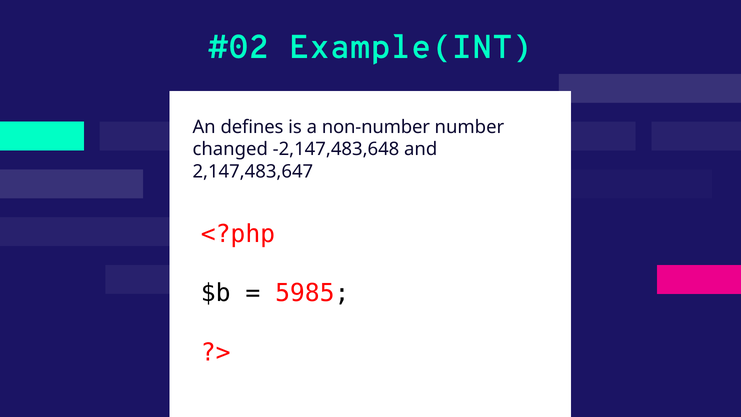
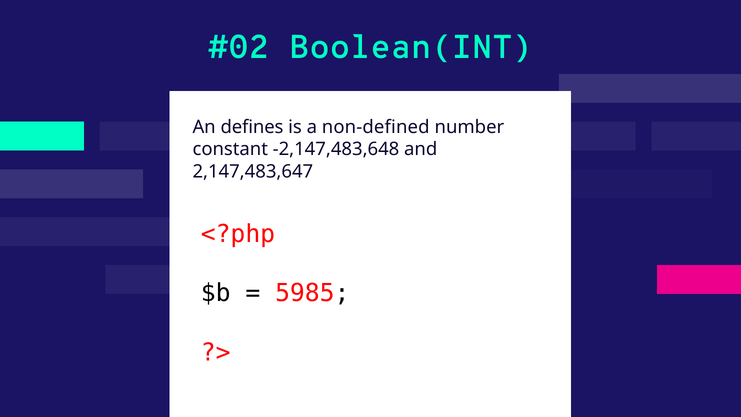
Example(INT: Example(INT -> Boolean(INT
non-number: non-number -> non-defined
changed: changed -> constant
